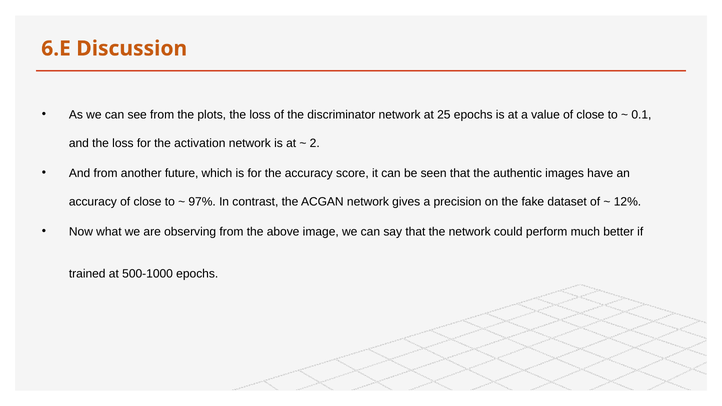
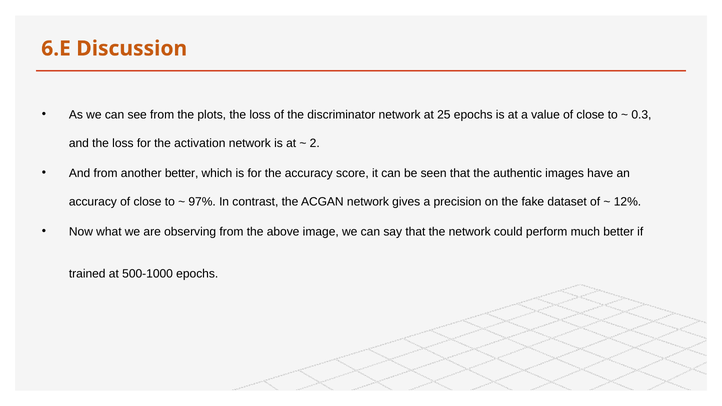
0.1: 0.1 -> 0.3
another future: future -> better
